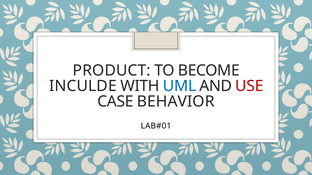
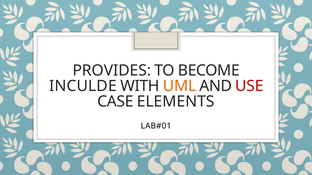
PRODUCT: PRODUCT -> PROVIDES
UML colour: blue -> orange
BEHAVIOR: BEHAVIOR -> ELEMENTS
